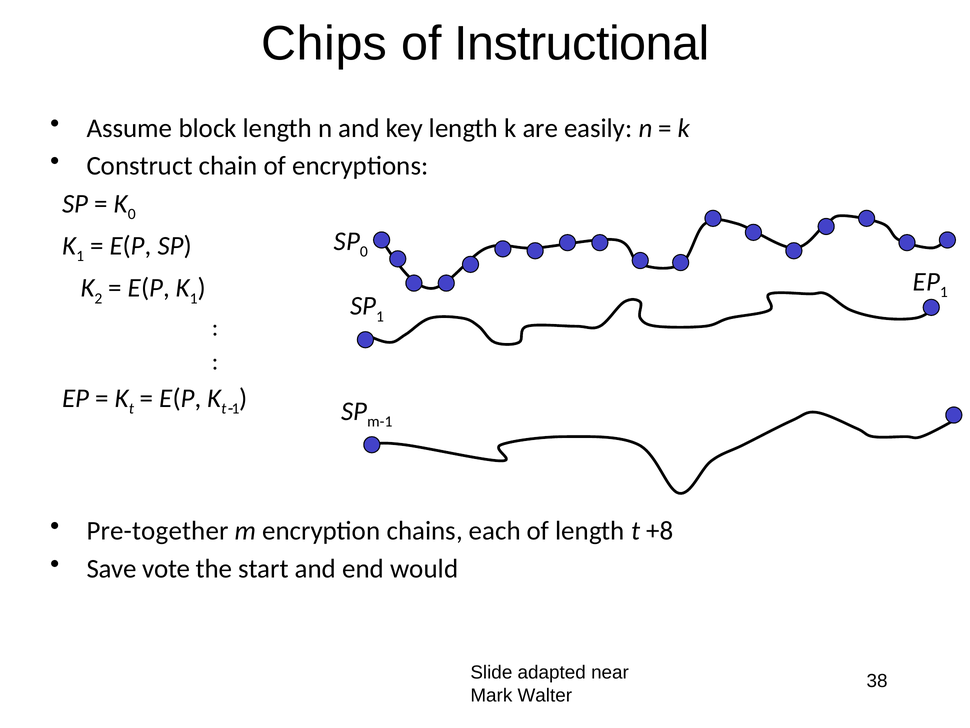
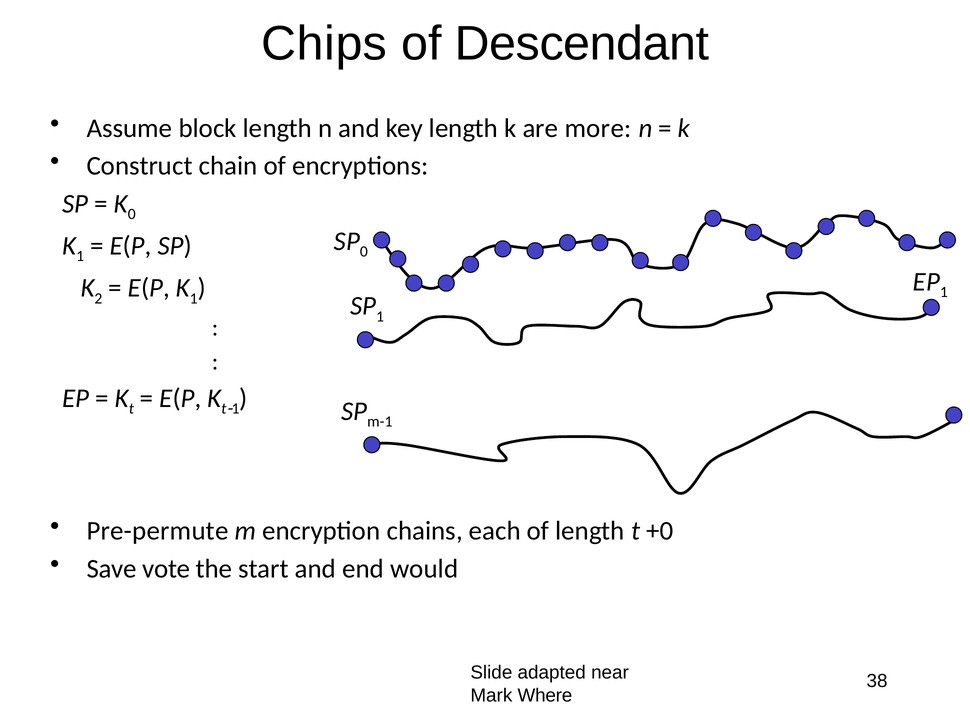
Instructional: Instructional -> Descendant
easily: easily -> more
Pre-together: Pre-together -> Pre-permute
+8: +8 -> +0
Walter: Walter -> Where
